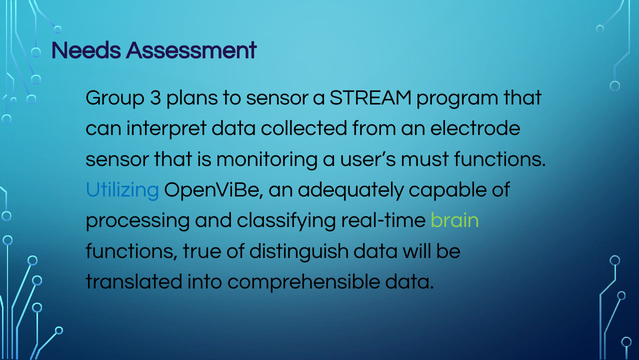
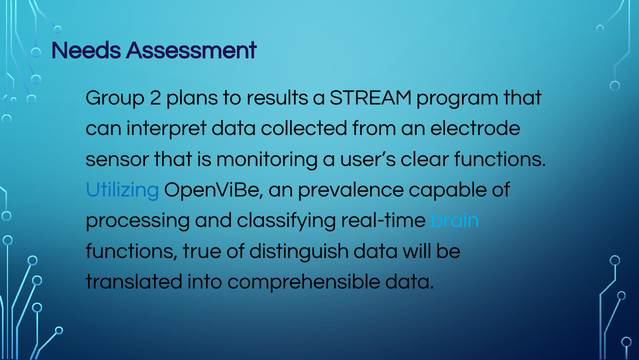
3: 3 -> 2
to sensor: sensor -> results
must: must -> clear
adequately: adequately -> prevalence
brain colour: light green -> light blue
